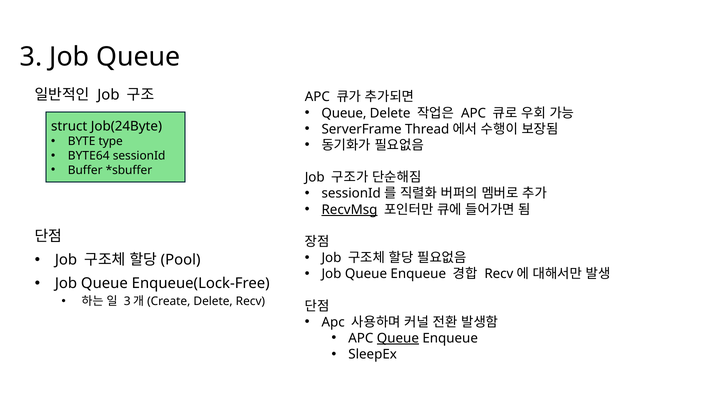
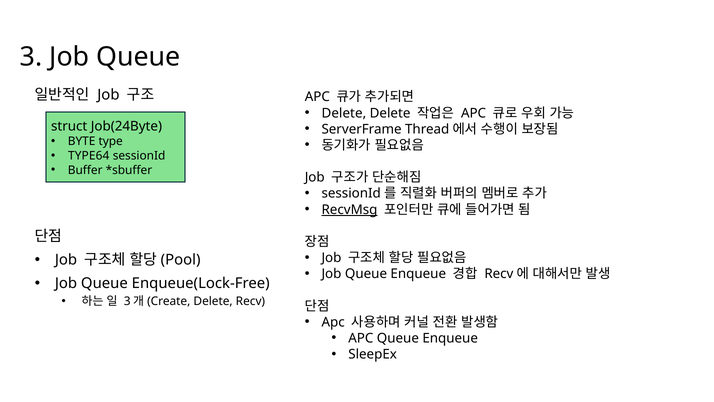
Queue at (344, 113): Queue -> Delete
BYTE64: BYTE64 -> TYPE64
Queue at (398, 338) underline: present -> none
